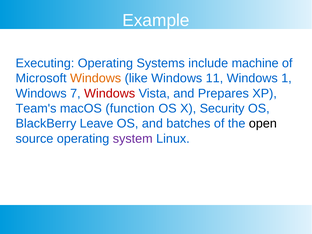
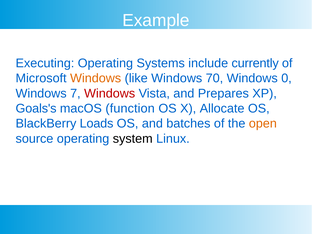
machine: machine -> currently
11: 11 -> 70
1: 1 -> 0
Team's: Team's -> Goals's
Security: Security -> Allocate
Leave: Leave -> Loads
open colour: black -> orange
system colour: purple -> black
